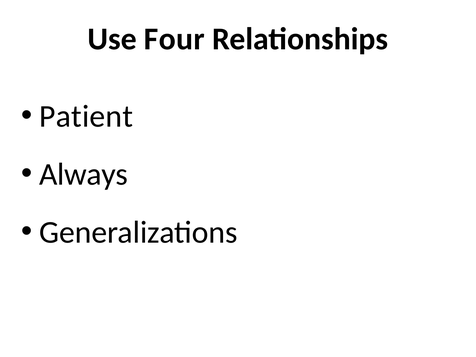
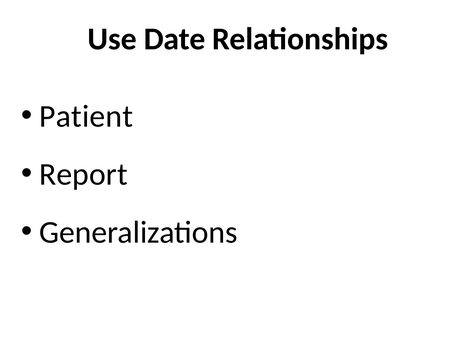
Four: Four -> Date
Always: Always -> Report
